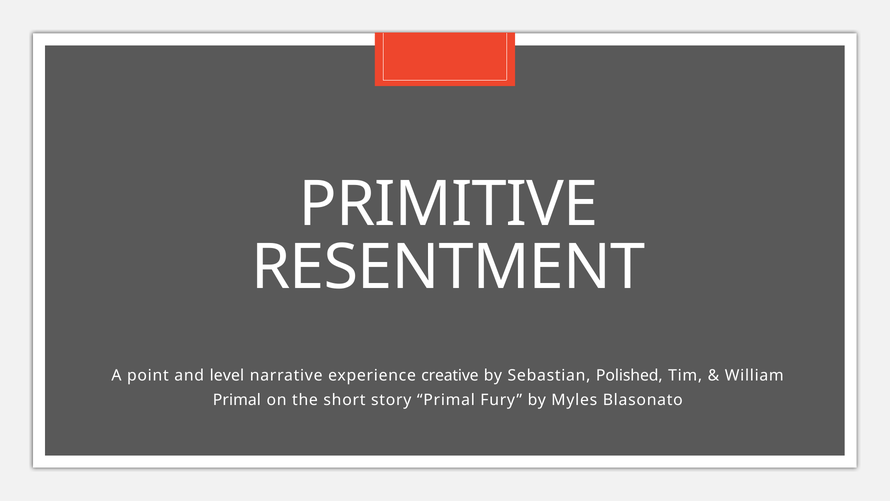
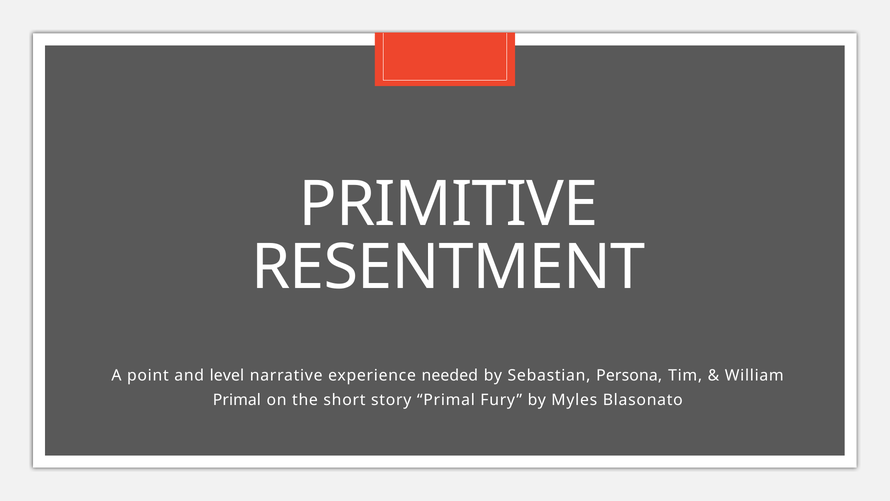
creative: creative -> needed
Polished: Polished -> Persona
